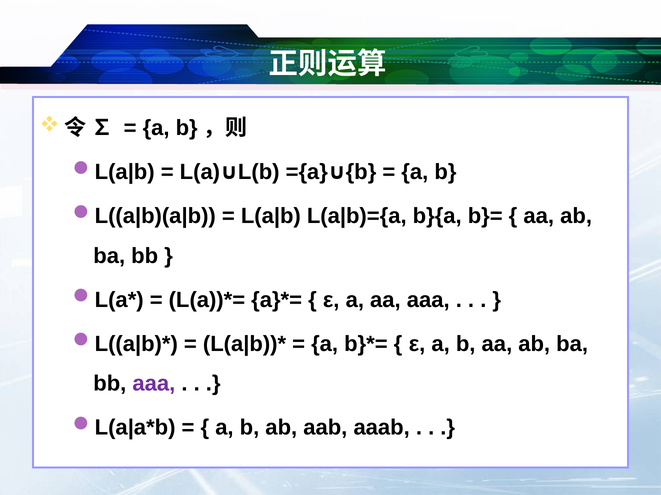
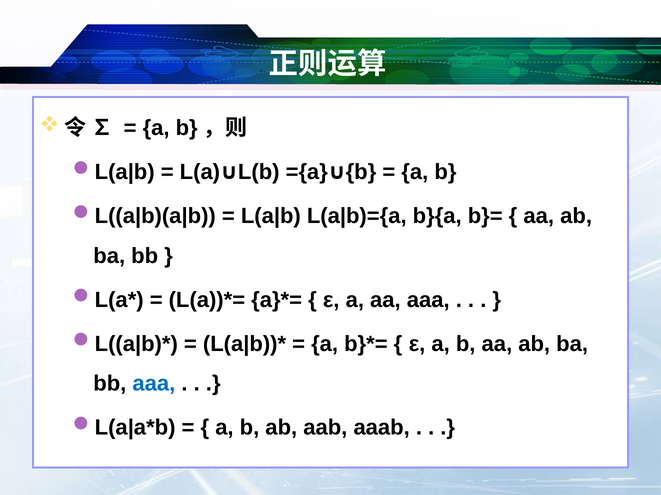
aaa at (154, 384) colour: purple -> blue
